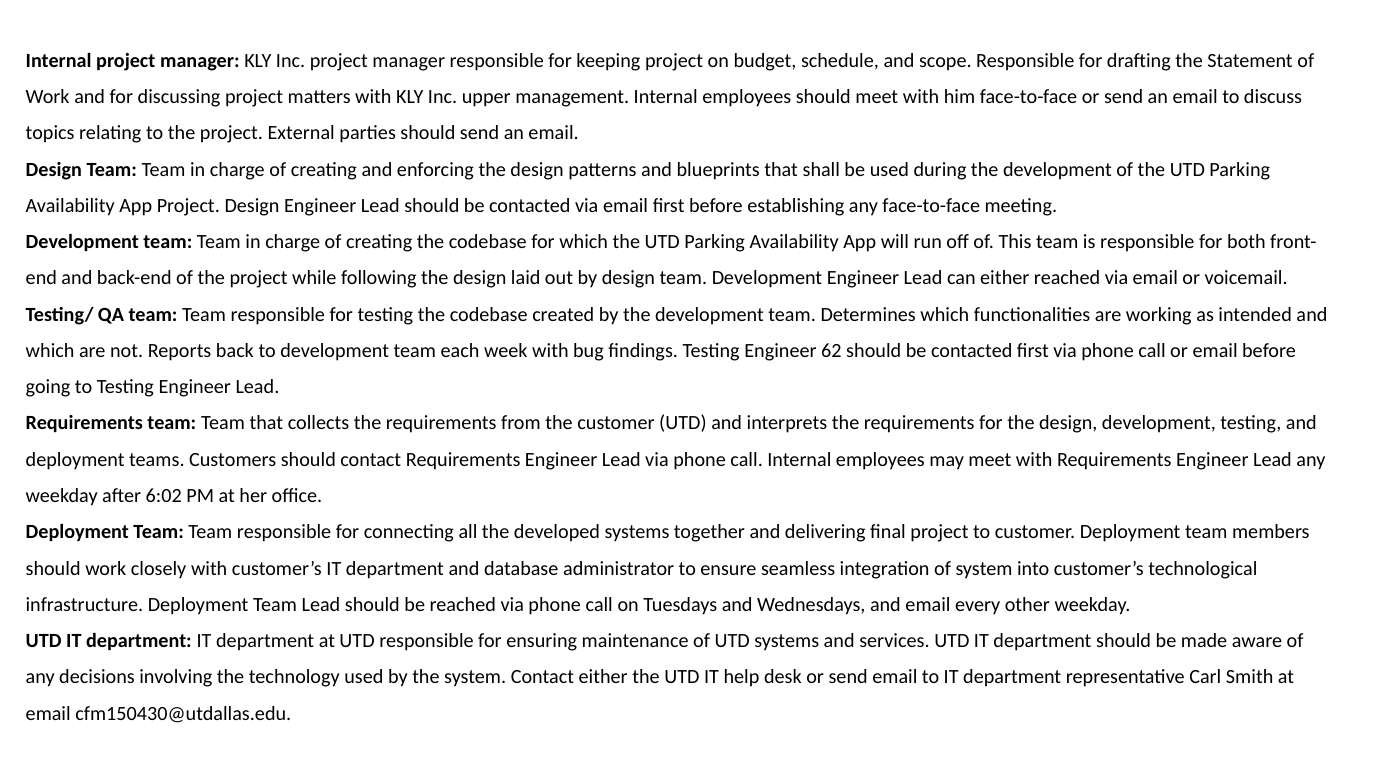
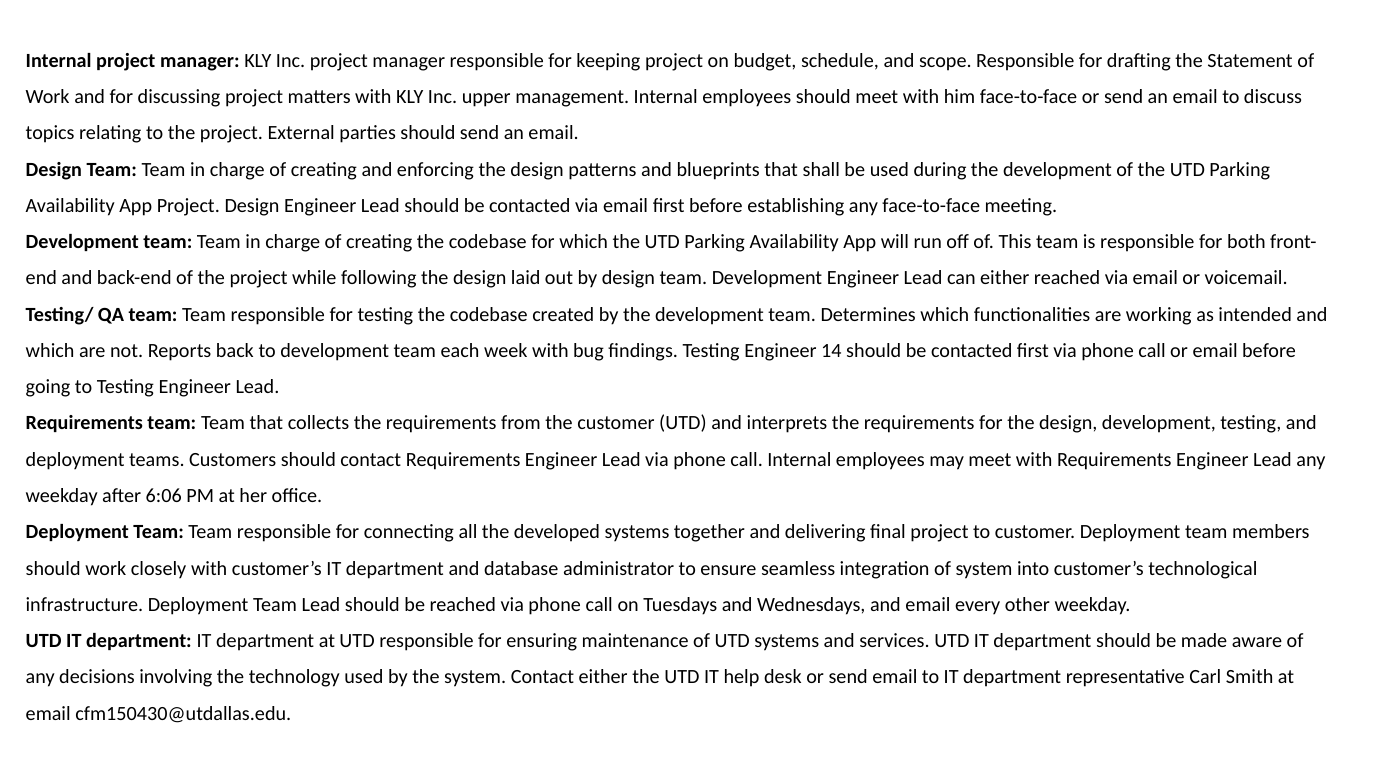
62: 62 -> 14
6:02: 6:02 -> 6:06
